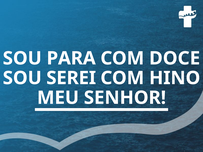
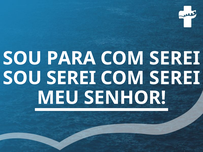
DOCE at (175, 58): DOCE -> SEREI
HINO at (175, 78): HINO -> SEREI
